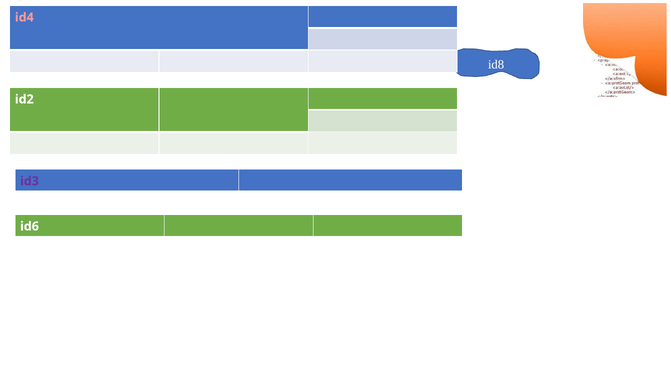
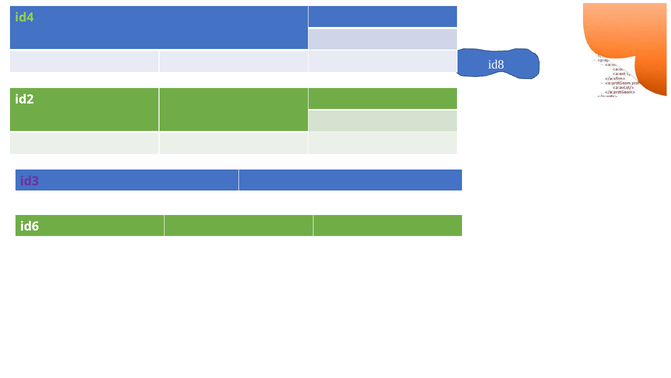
id4 colour: pink -> light green
